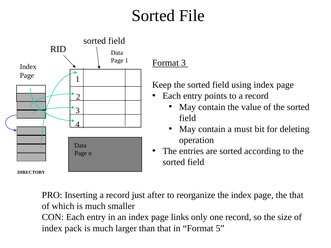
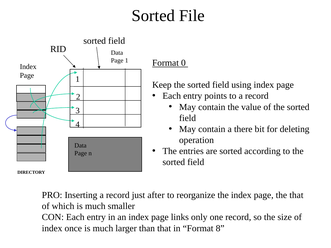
Format 3: 3 -> 0
must: must -> there
pack: pack -> once
5: 5 -> 8
